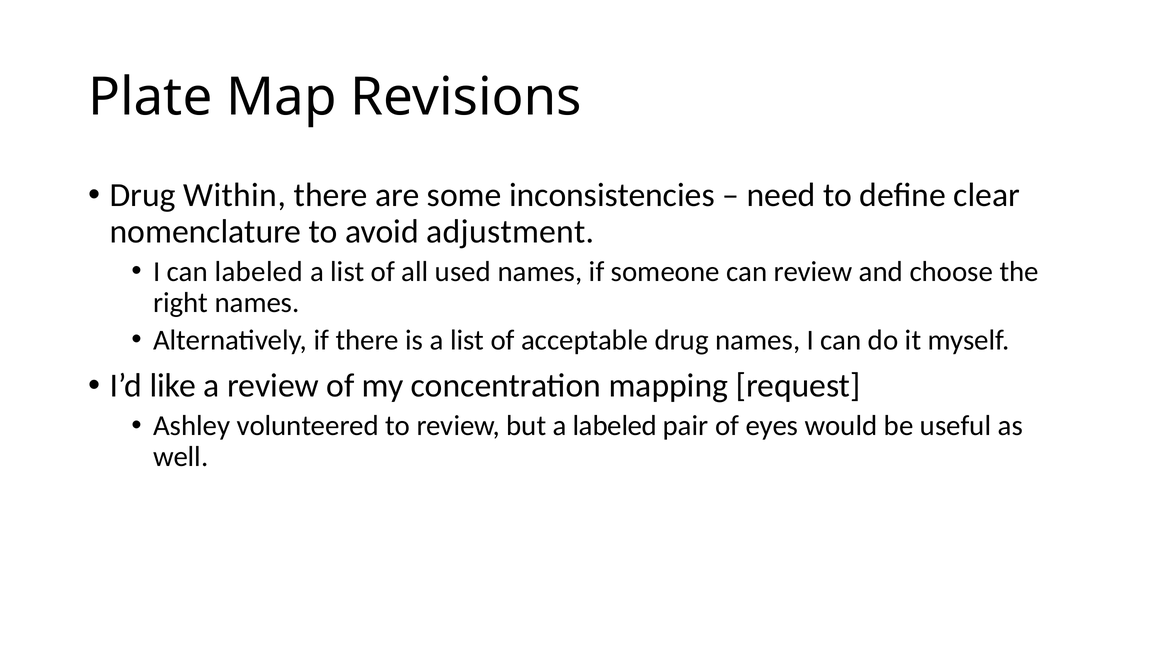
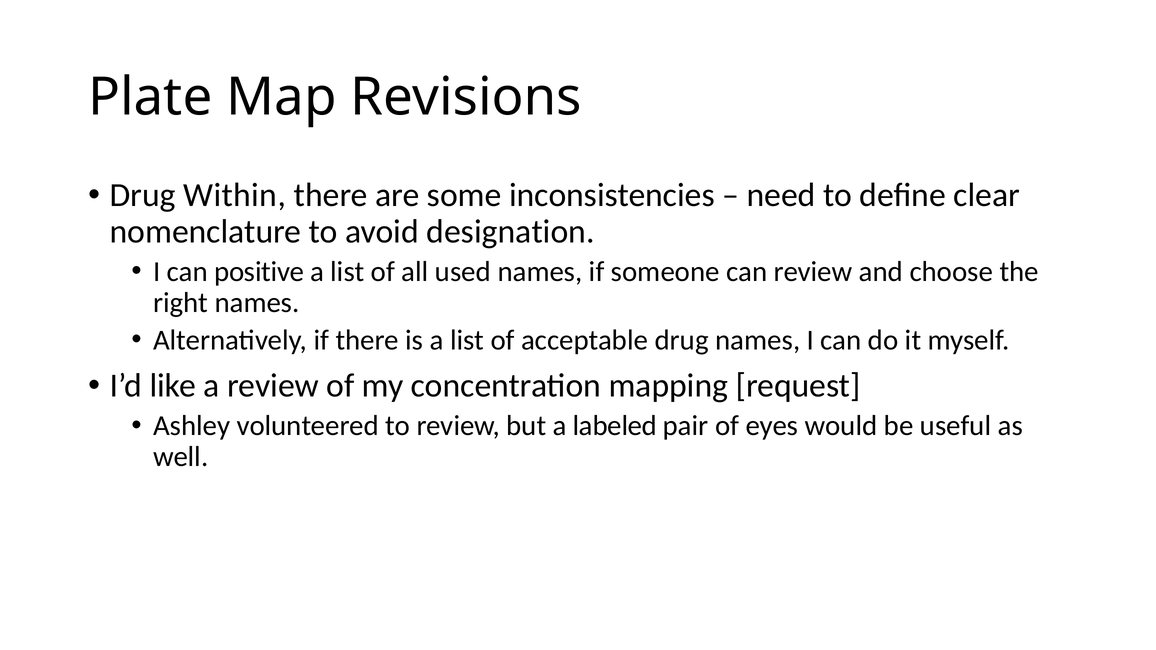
adjustment: adjustment -> designation
can labeled: labeled -> positive
